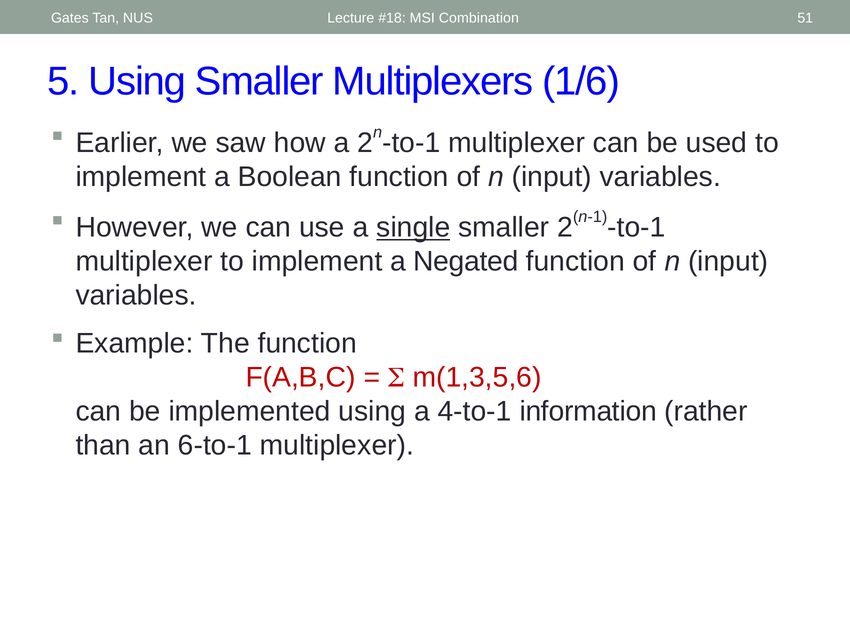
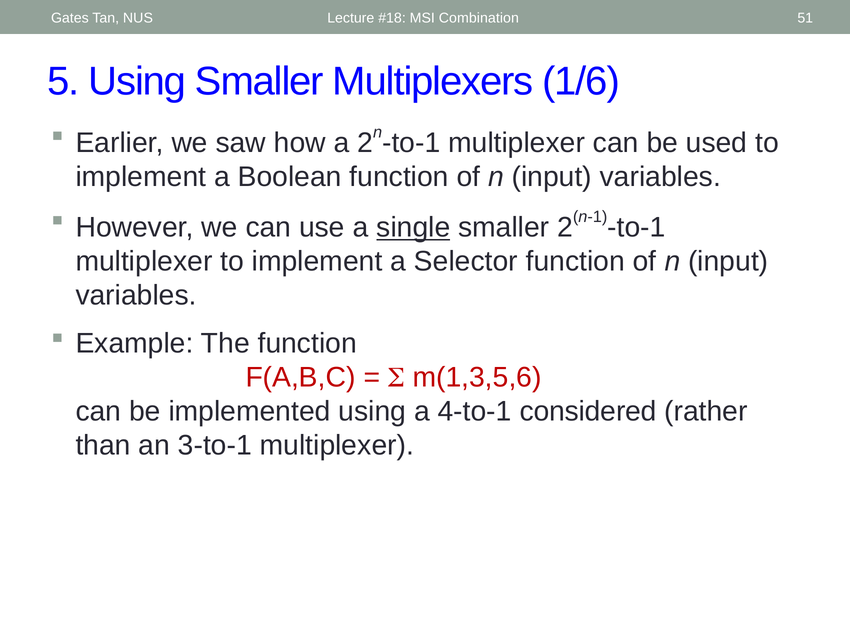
Negated: Negated -> Selector
information: information -> considered
6-to-1: 6-to-1 -> 3-to-1
